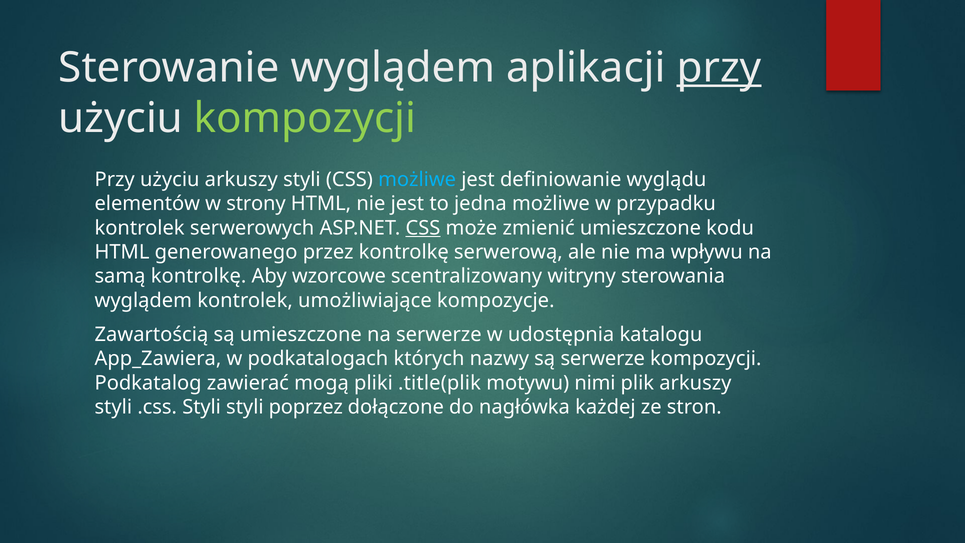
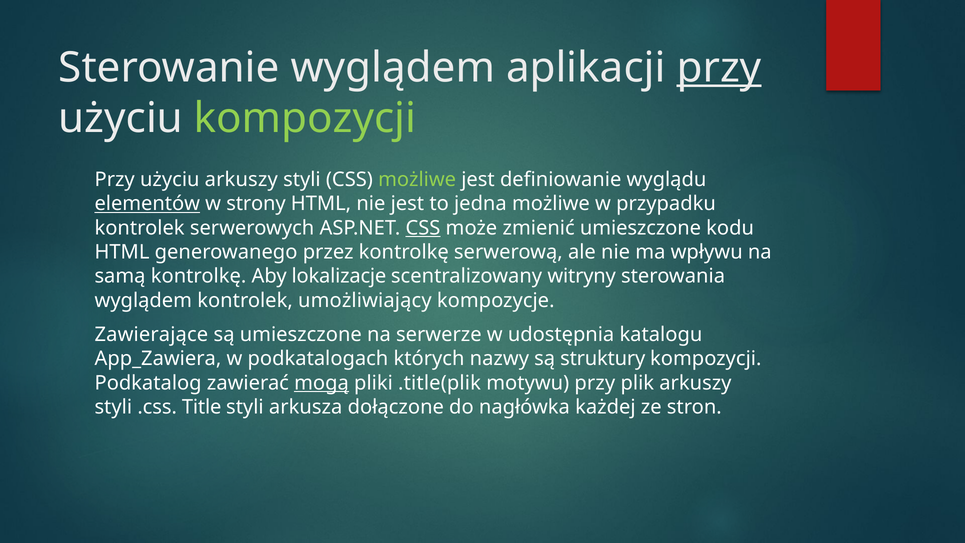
możliwe at (417, 180) colour: light blue -> light green
elementów underline: none -> present
wzorcowe: wzorcowe -> lokalizacje
umożliwiające: umożliwiające -> umożliwiający
Zawartością: Zawartością -> Zawierające
są serwerze: serwerze -> struktury
mogą underline: none -> present
motywu nimi: nimi -> przy
.css Styli: Styli -> Title
poprzez: poprzez -> arkusza
